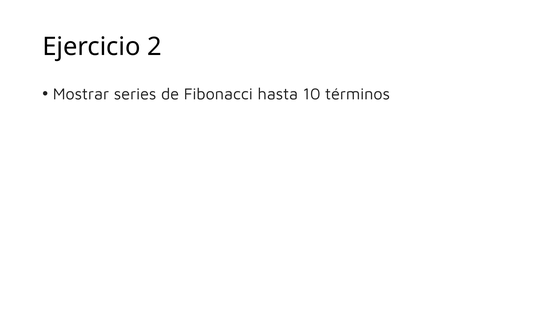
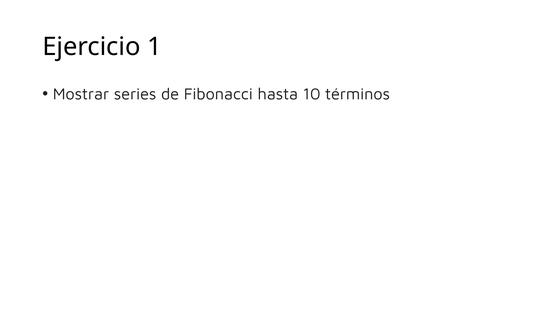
2: 2 -> 1
